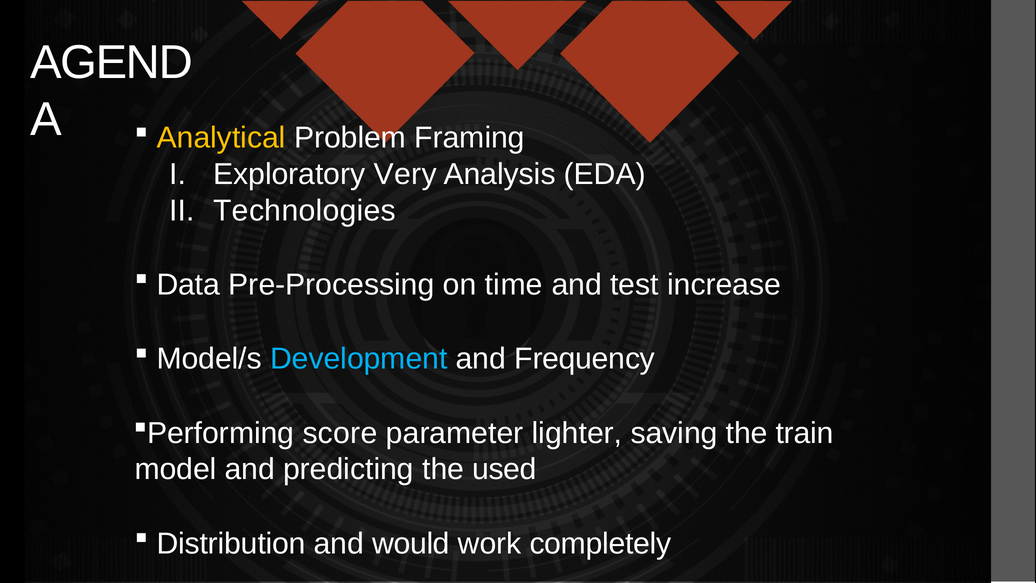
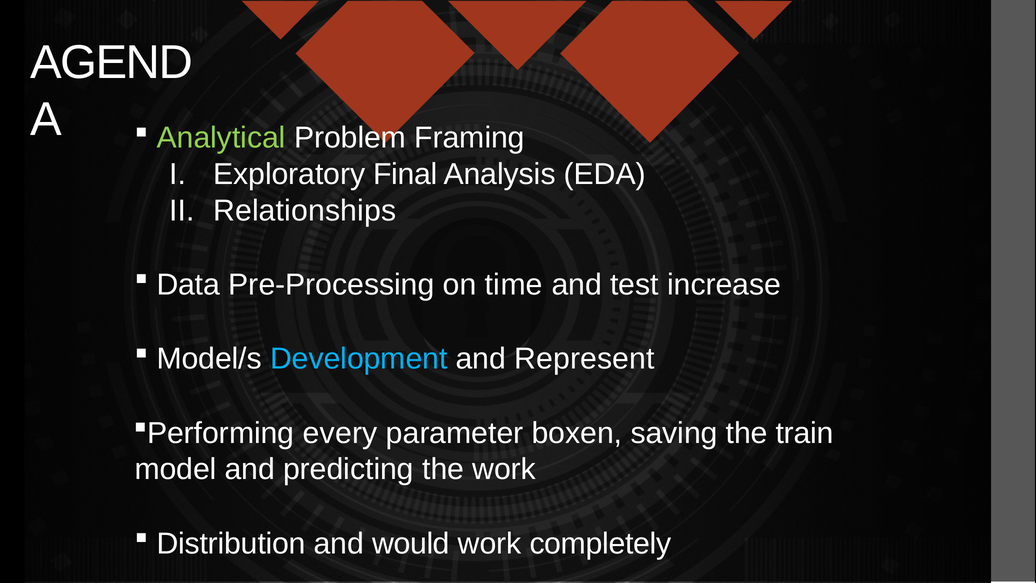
Analytical colour: yellow -> light green
Very: Very -> Final
Technologies: Technologies -> Relationships
Frequency: Frequency -> Represent
score: score -> every
lighter: lighter -> boxen
the used: used -> work
